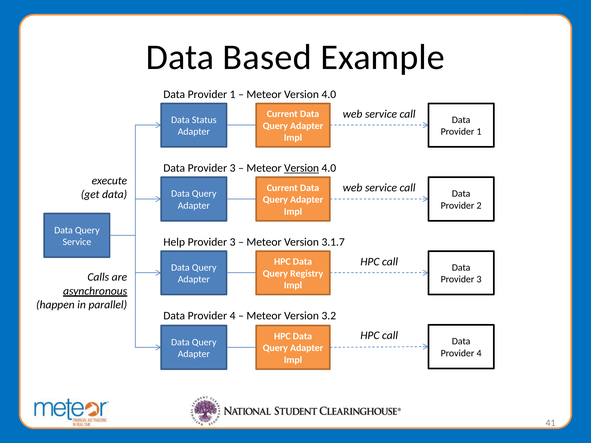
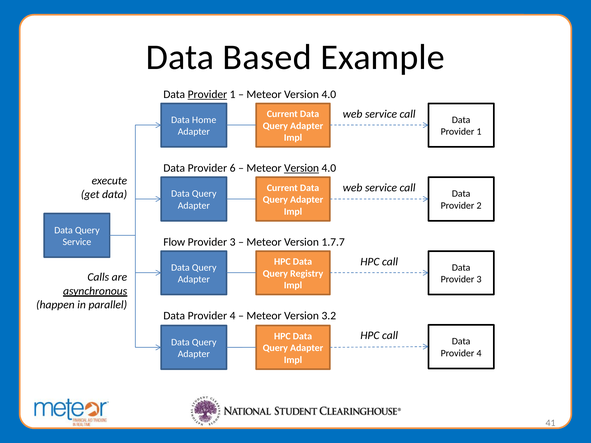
Provider at (207, 94) underline: none -> present
Status: Status -> Home
3 at (233, 168): 3 -> 6
Help: Help -> Flow
3.1.7: 3.1.7 -> 1.7.7
